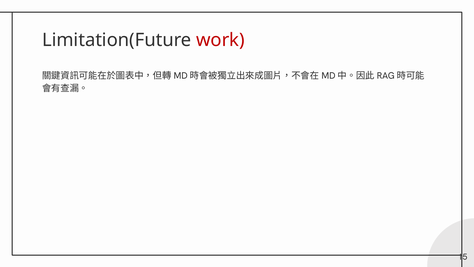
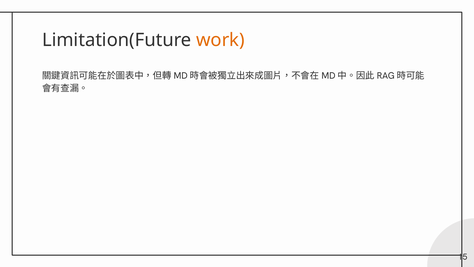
work colour: red -> orange
